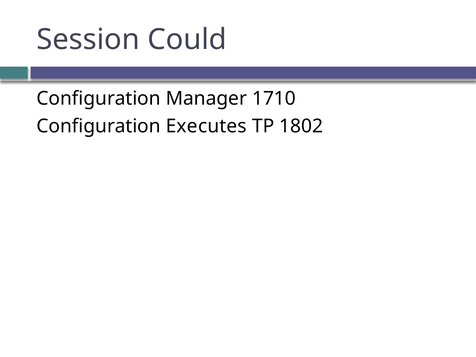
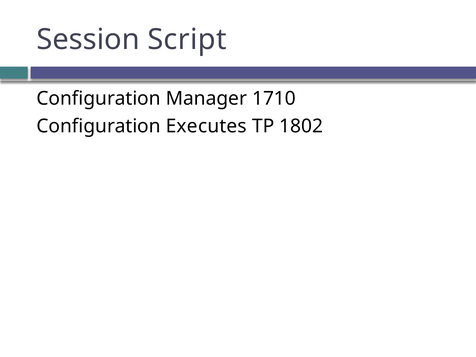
Could: Could -> Script
